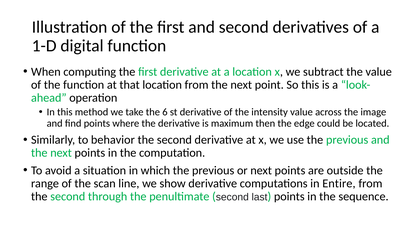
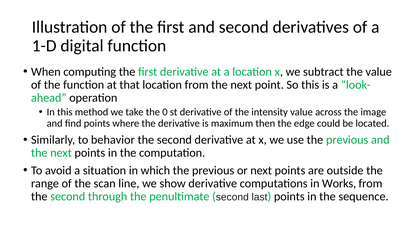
6: 6 -> 0
Entire: Entire -> Works
